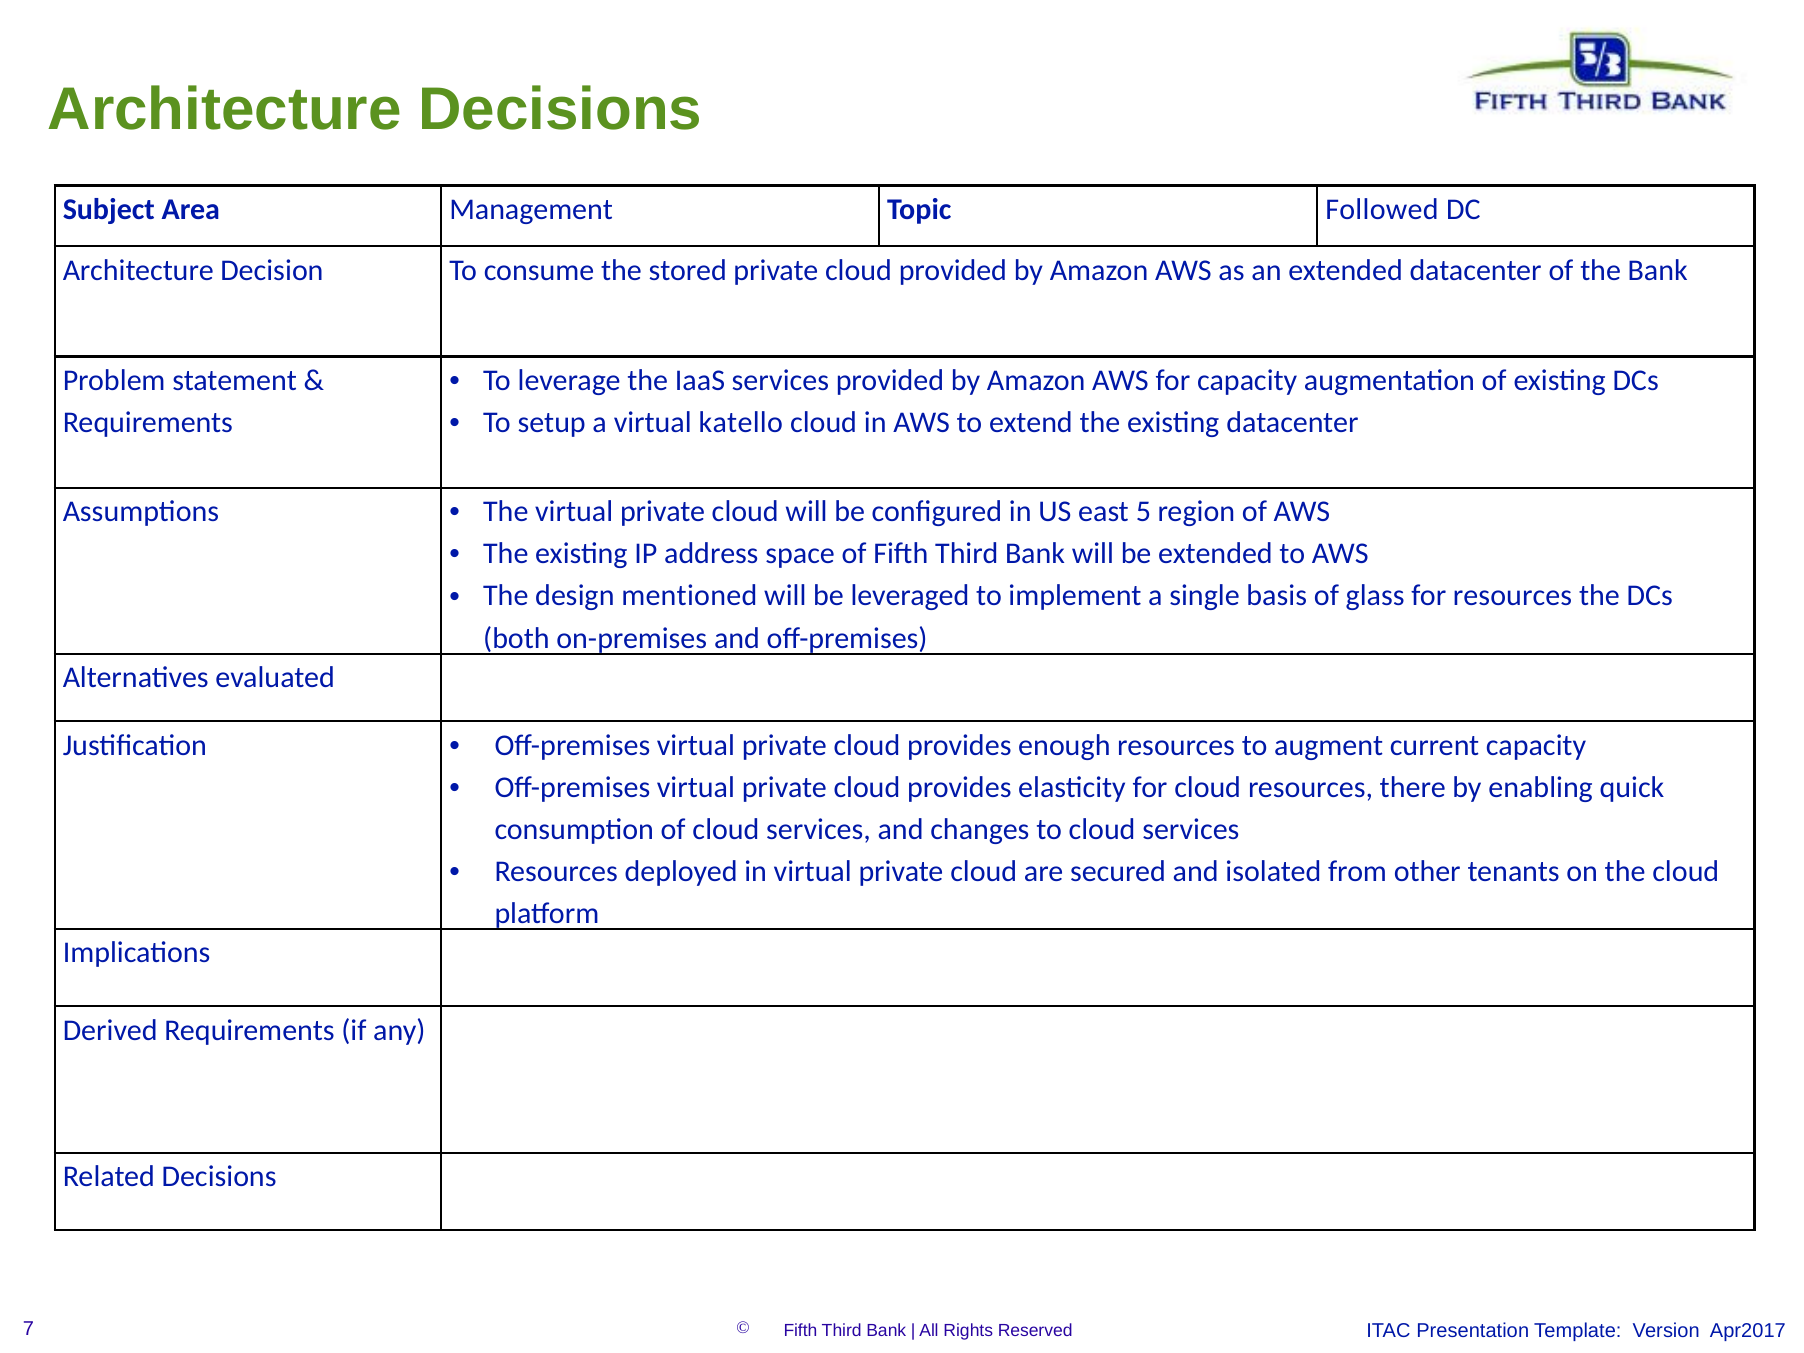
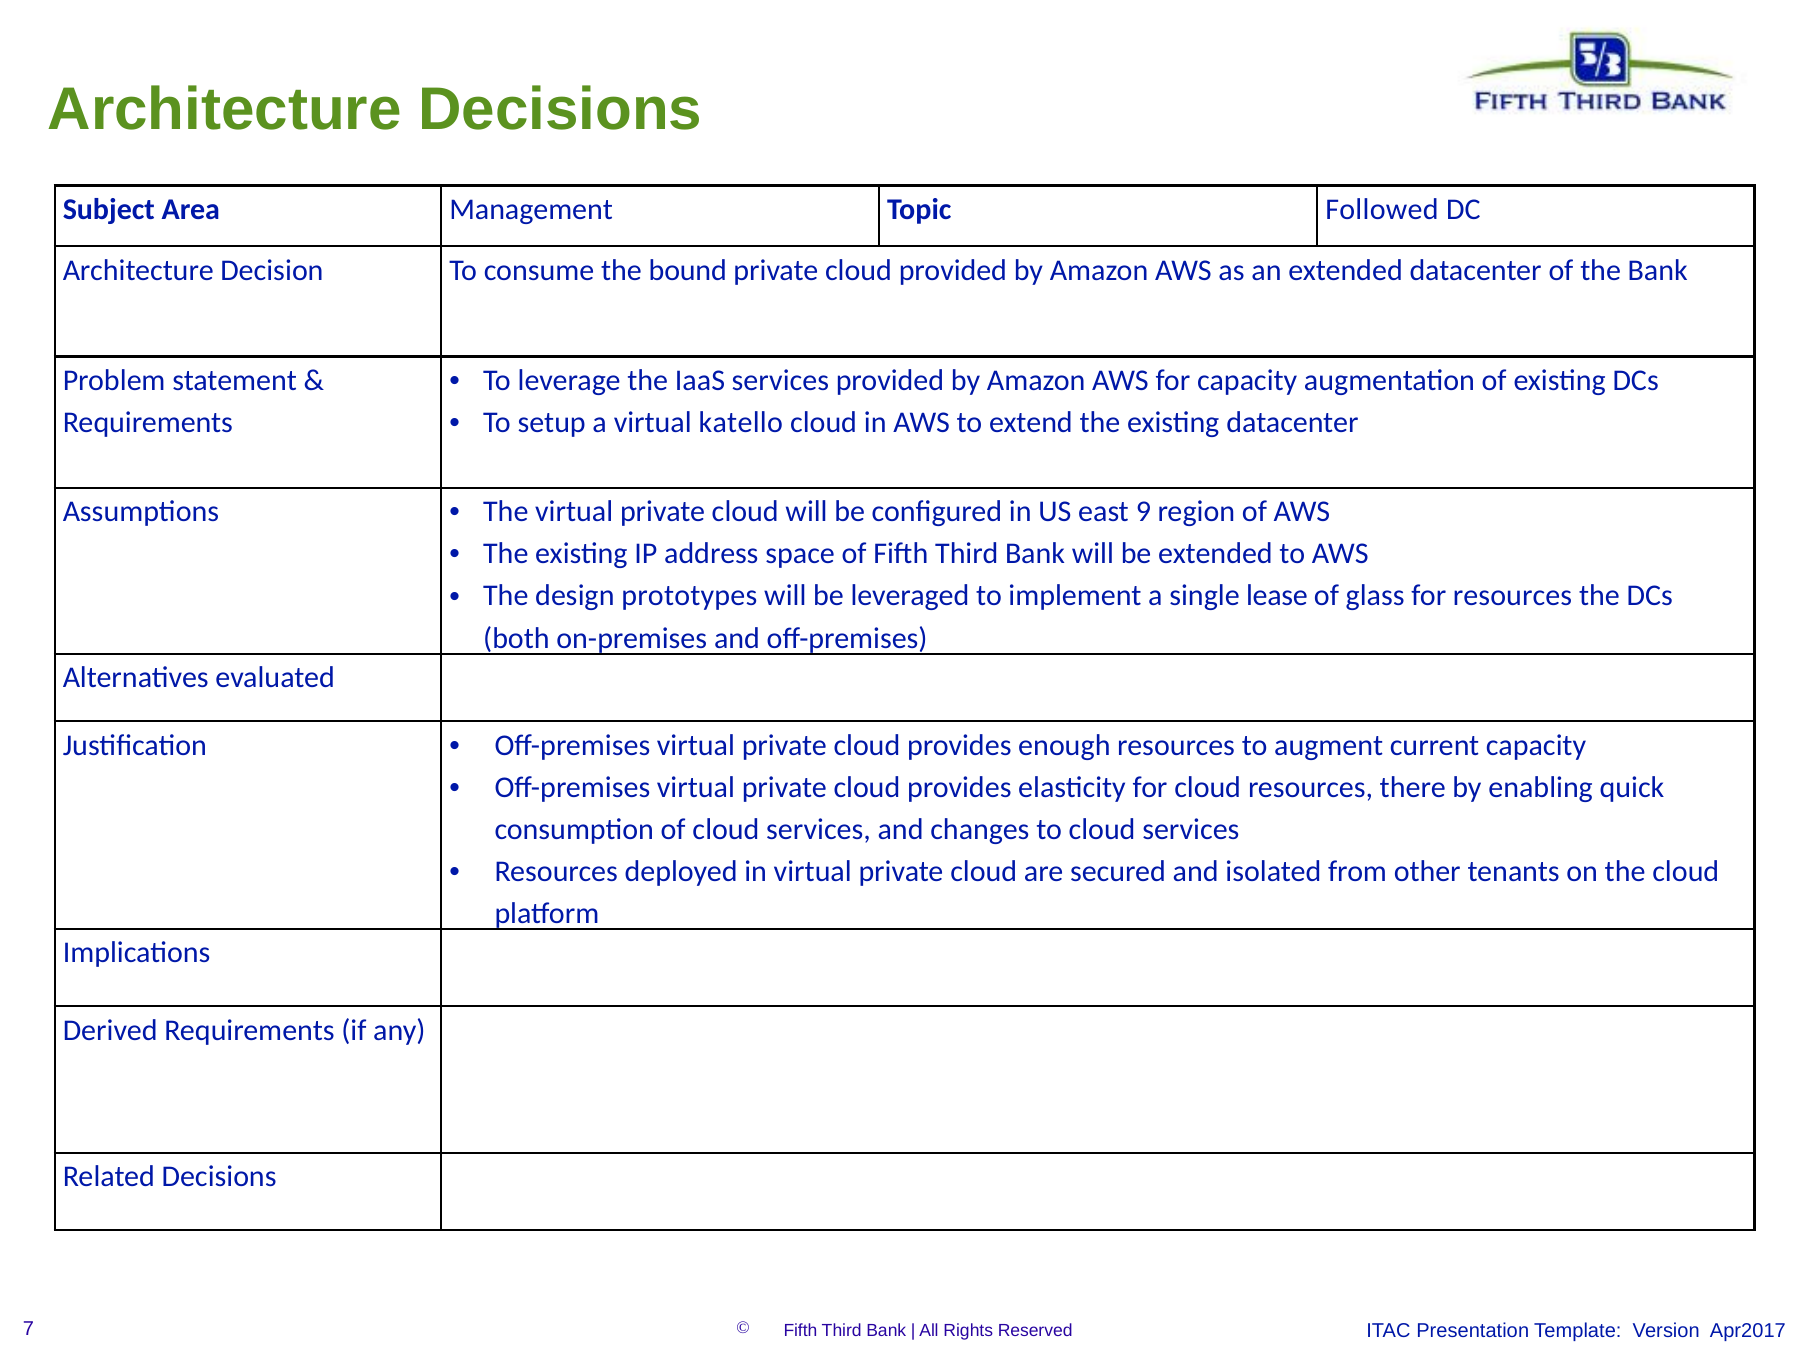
stored: stored -> bound
5: 5 -> 9
mentioned: mentioned -> prototypes
basis: basis -> lease
